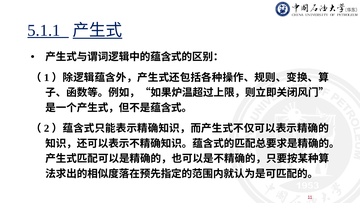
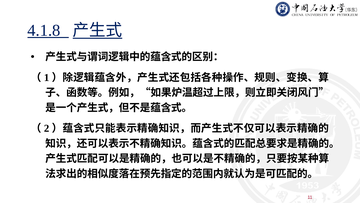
5.1.1: 5.1.1 -> 4.1.8
